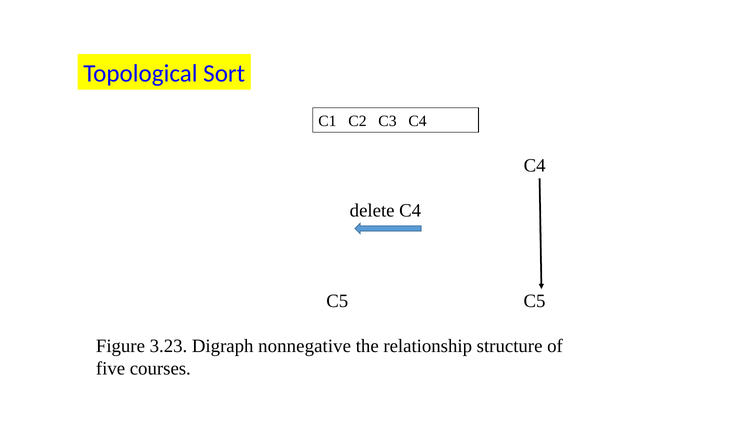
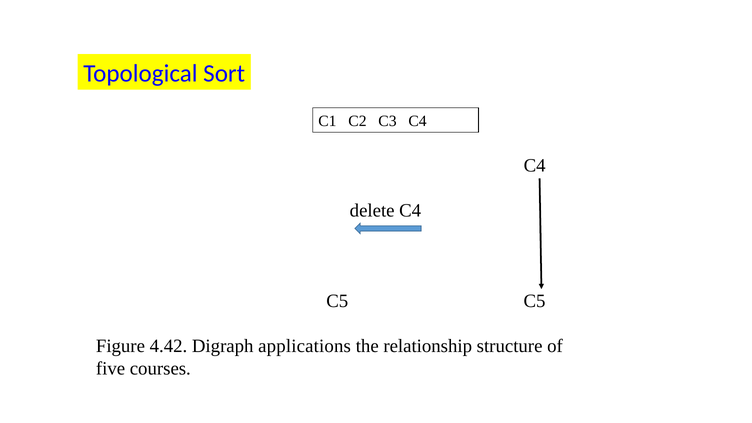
3.23: 3.23 -> 4.42
nonnegative: nonnegative -> applications
